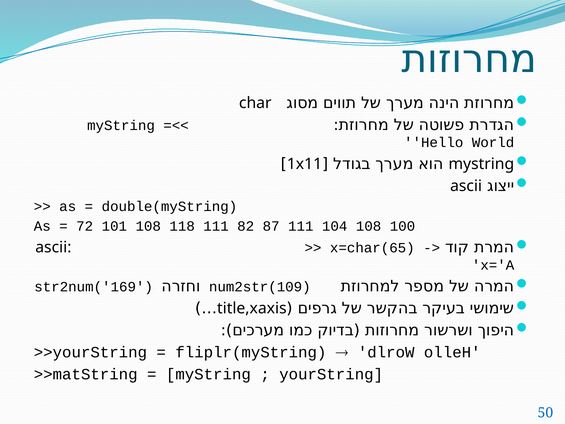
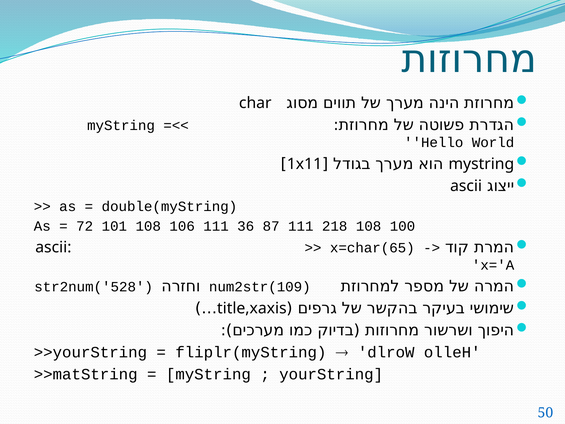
118: 118 -> 106
82: 82 -> 36
104: 104 -> 218
str2num('169: str2num('169 -> str2num('528
